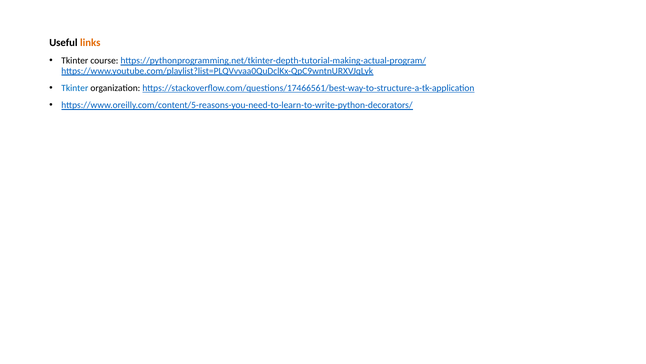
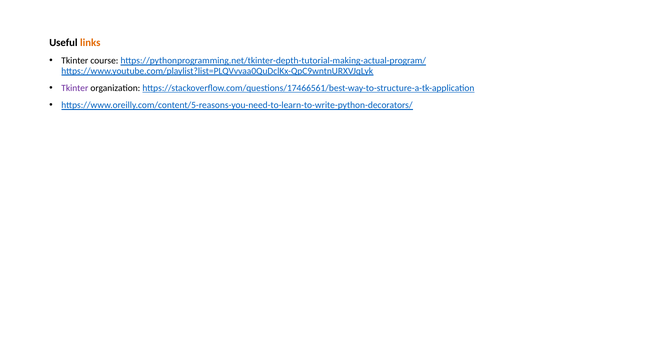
Tkinter at (75, 88) colour: blue -> purple
